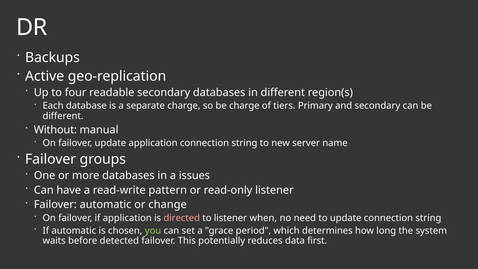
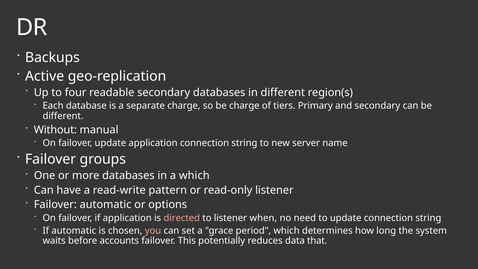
a issues: issues -> which
change: change -> options
you colour: light green -> pink
detected: detected -> accounts
first: first -> that
